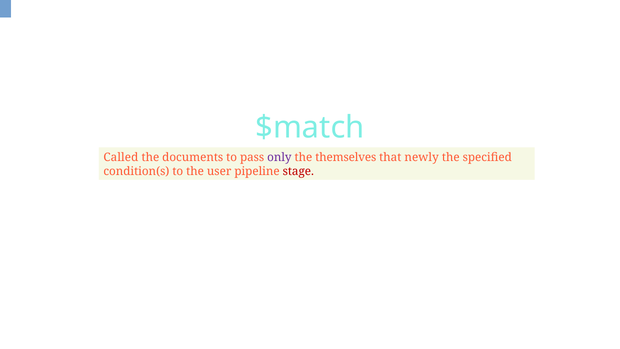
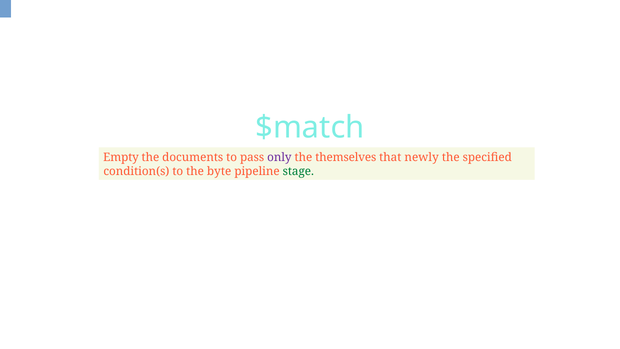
Called: Called -> Empty
user: user -> byte
stage colour: red -> green
